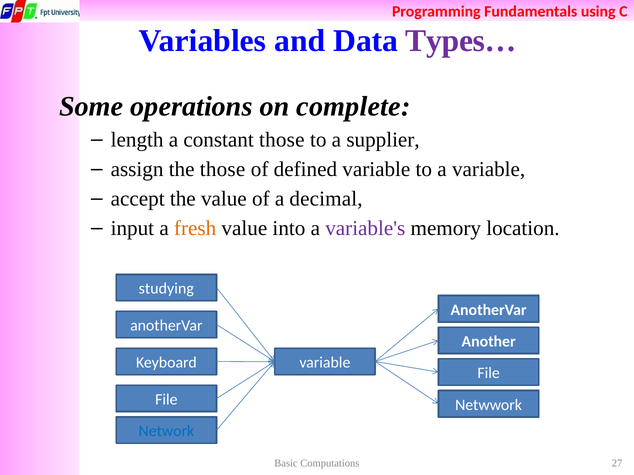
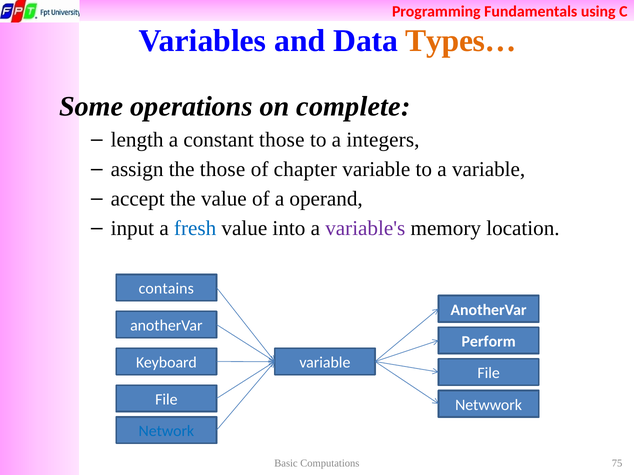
Types… colour: purple -> orange
supplier: supplier -> integers
defined: defined -> chapter
decimal: decimal -> operand
fresh colour: orange -> blue
studying: studying -> contains
Another: Another -> Perform
27: 27 -> 75
